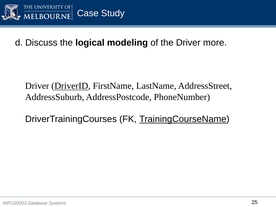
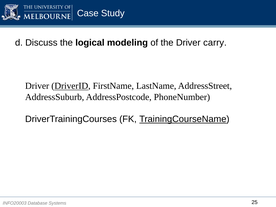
more: more -> carry
